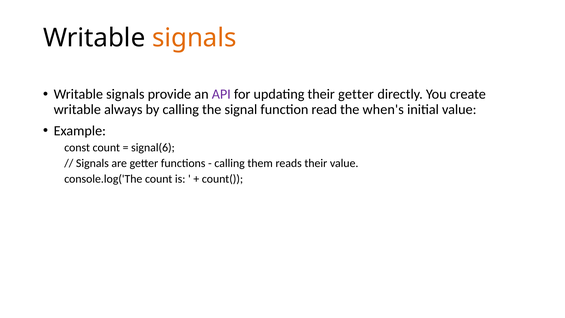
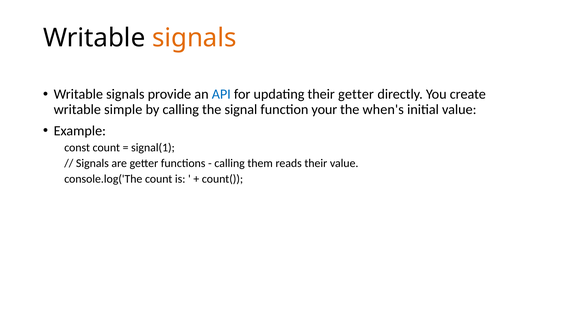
API colour: purple -> blue
always: always -> simple
read: read -> your
signal(6: signal(6 -> signal(1
